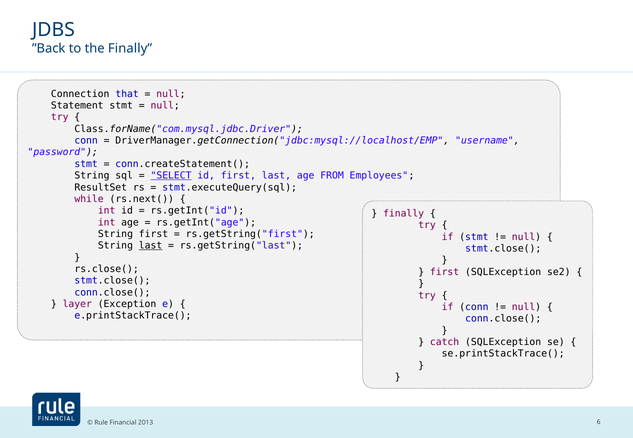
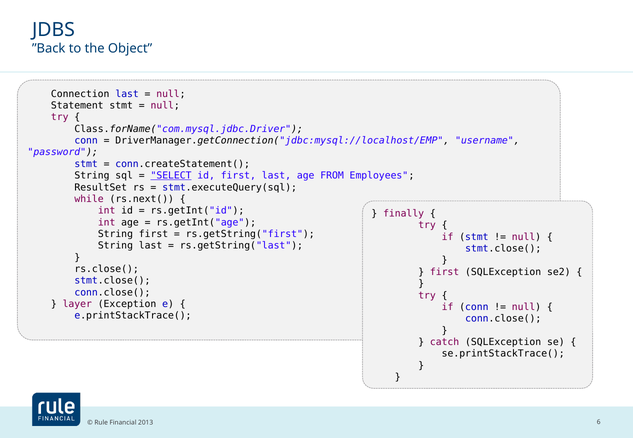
the Finally: Finally -> Object
Connection that: that -> last
last at (151, 246) underline: present -> none
